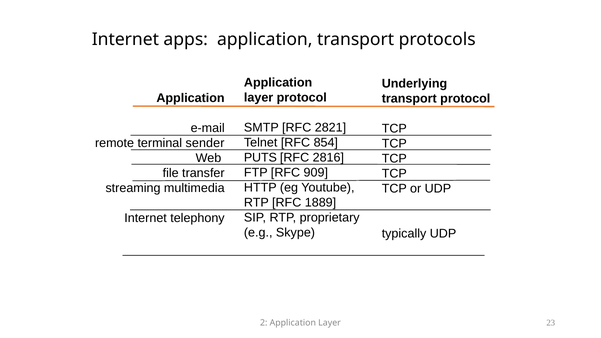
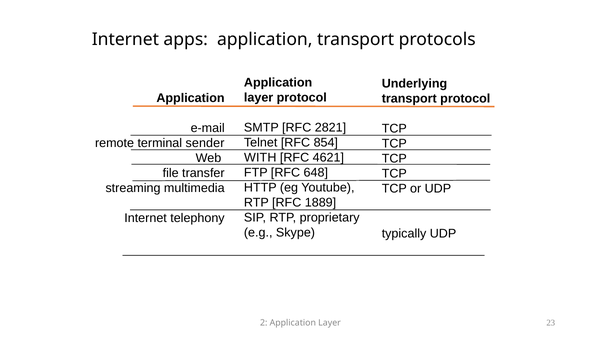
PUTS: PUTS -> WITH
2816: 2816 -> 4621
909: 909 -> 648
